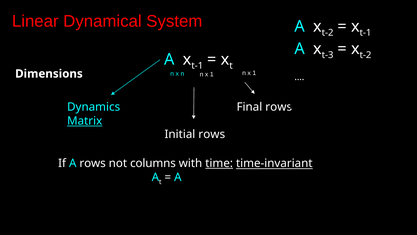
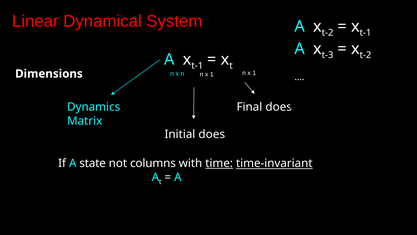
Final rows: rows -> does
Matrix underline: present -> none
Initial rows: rows -> does
A rows: rows -> state
